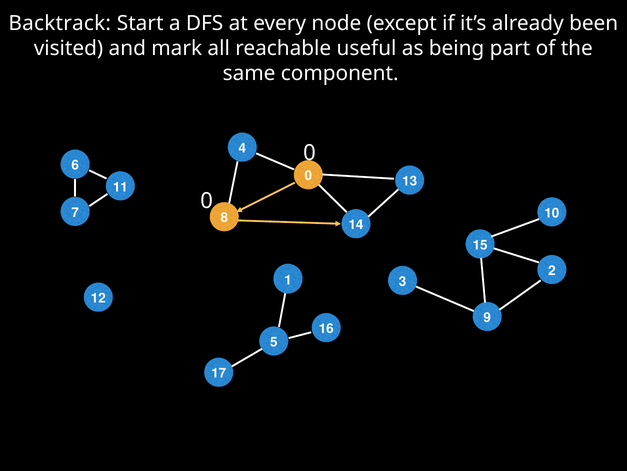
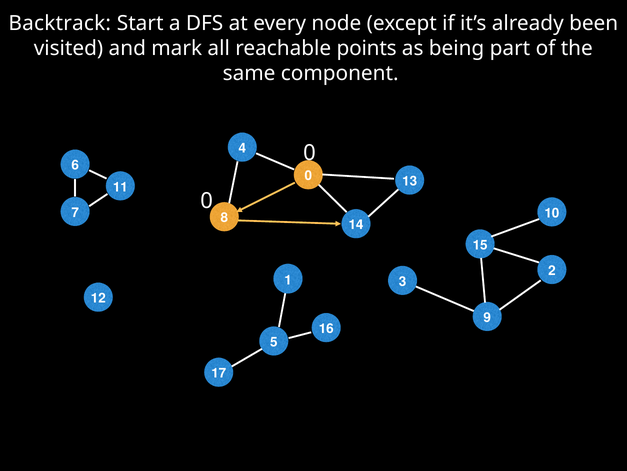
useful: useful -> points
